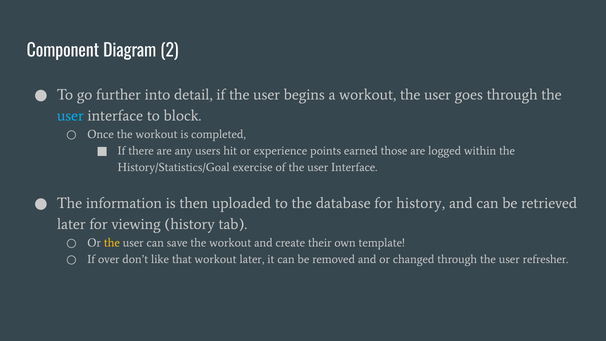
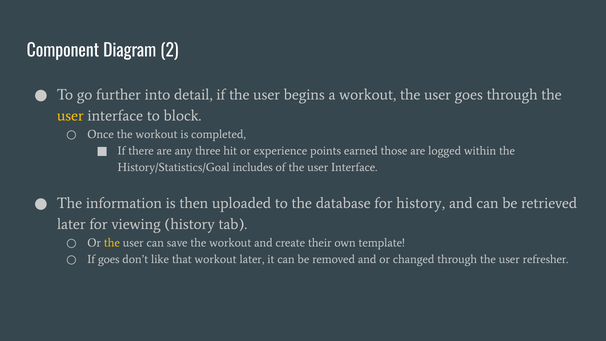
user at (70, 116) colour: light blue -> yellow
users: users -> three
exercise: exercise -> includes
If over: over -> goes
